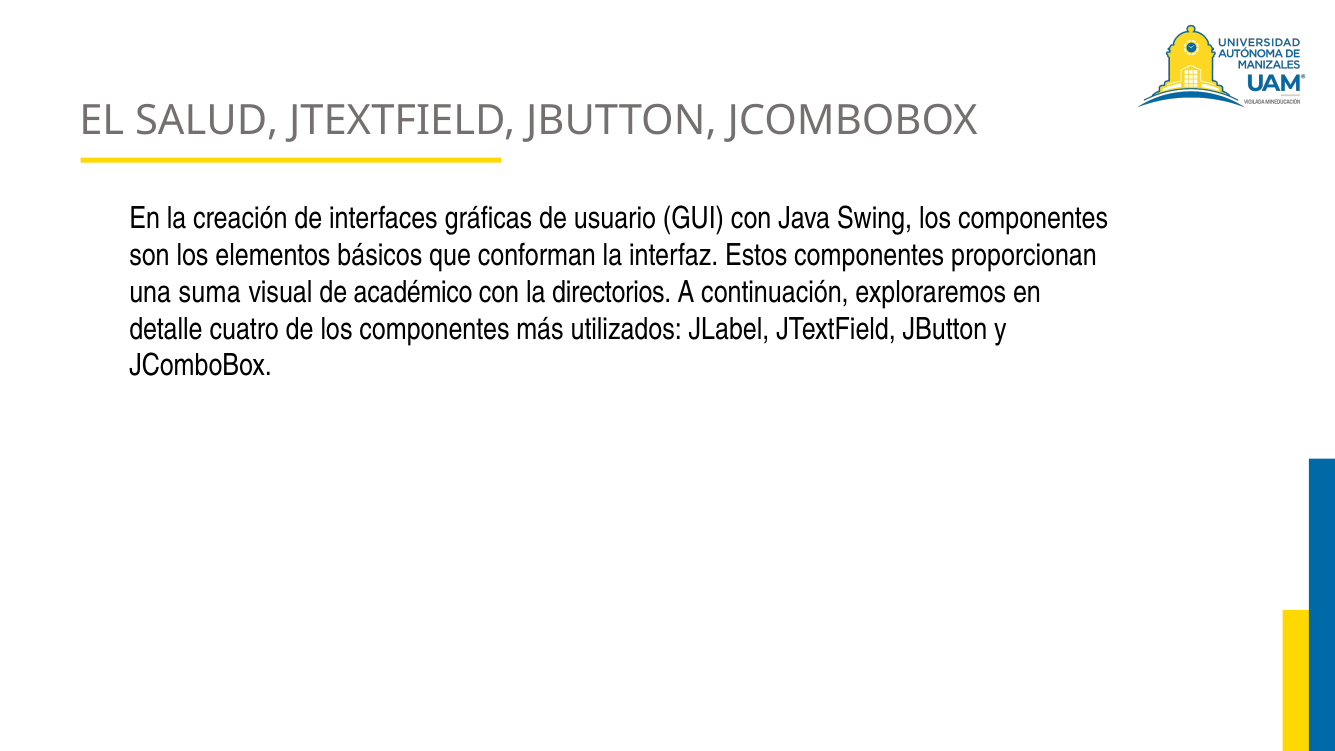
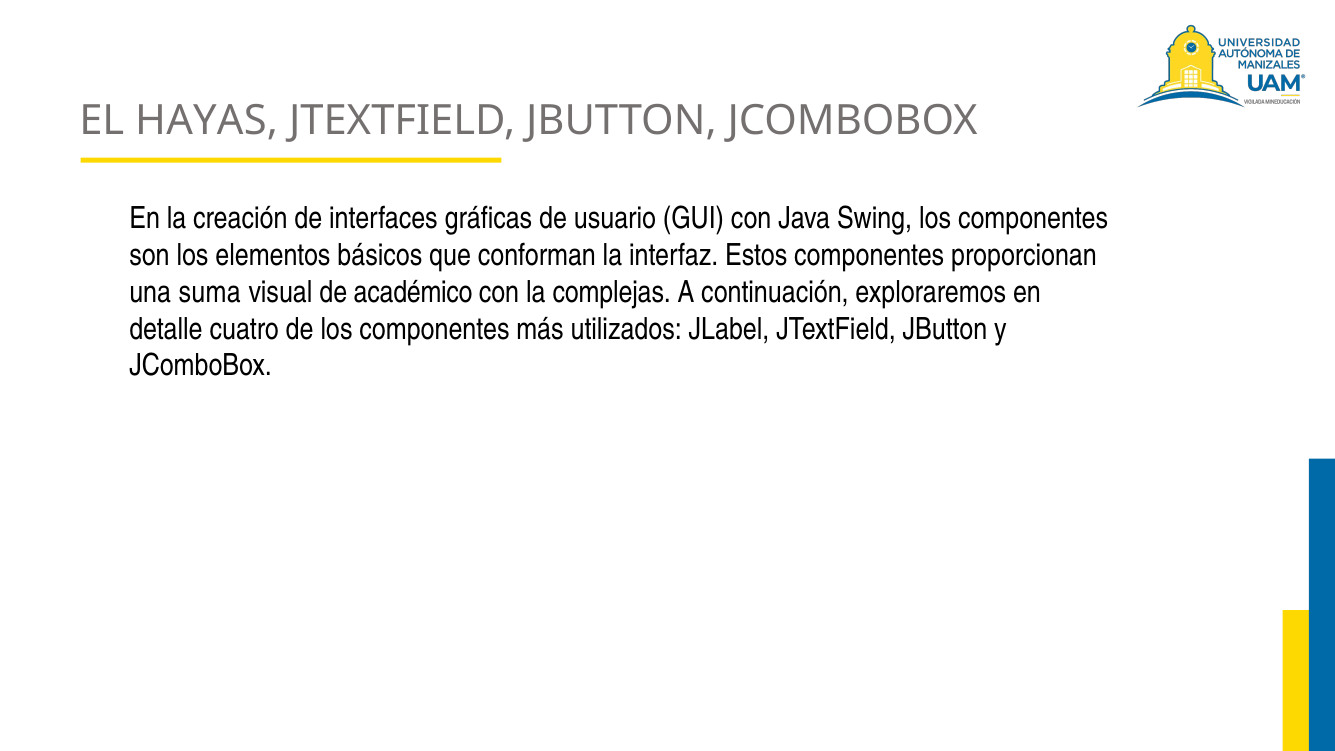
SALUD: SALUD -> HAYAS
directorios: directorios -> complejas
